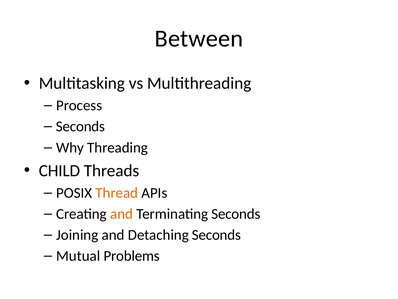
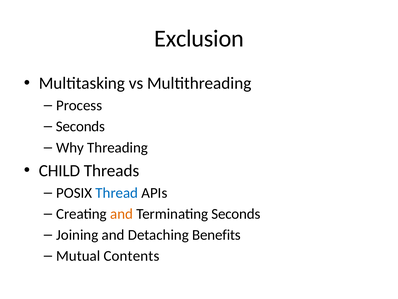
Between: Between -> Exclusion
Thread colour: orange -> blue
Detaching Seconds: Seconds -> Benefits
Problems: Problems -> Contents
